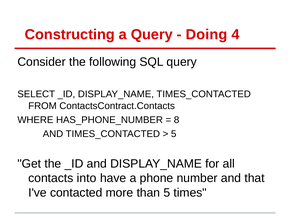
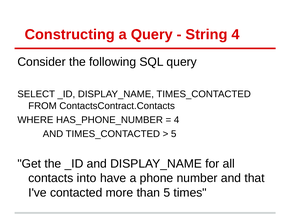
Doing: Doing -> String
8 at (177, 120): 8 -> 4
